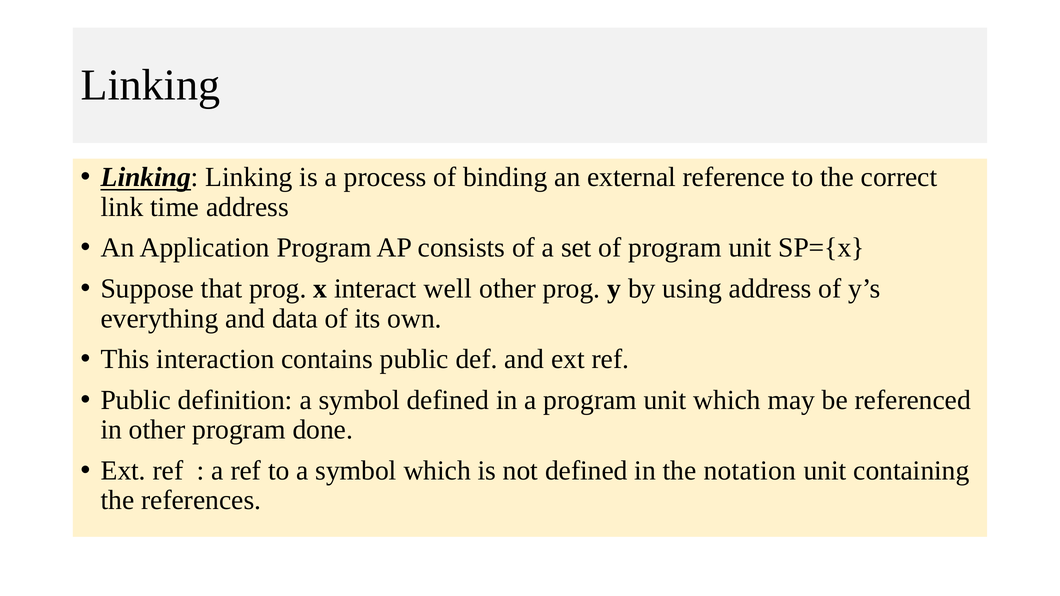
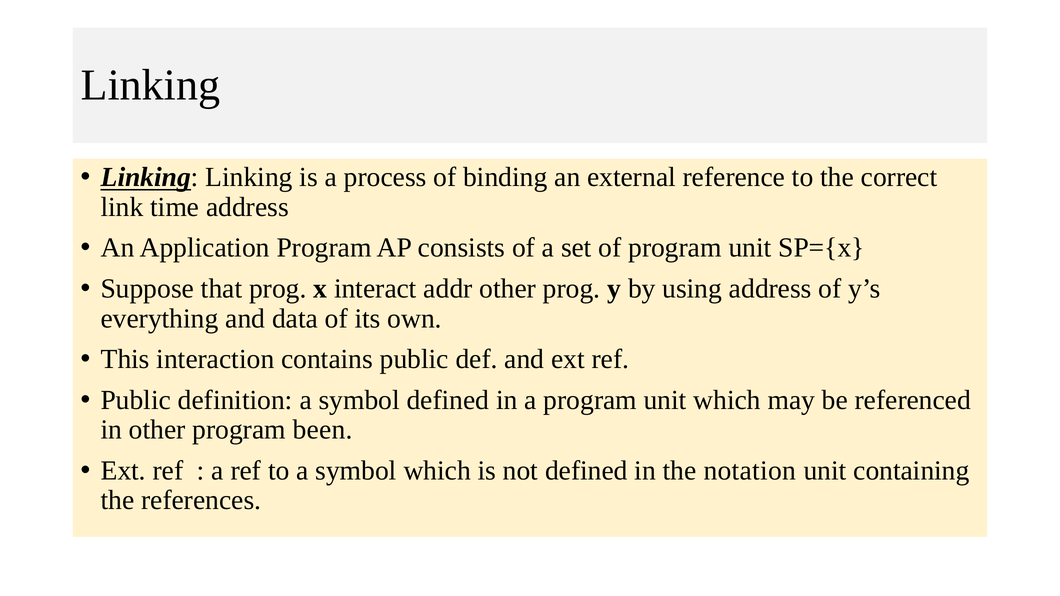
well: well -> addr
done: done -> been
